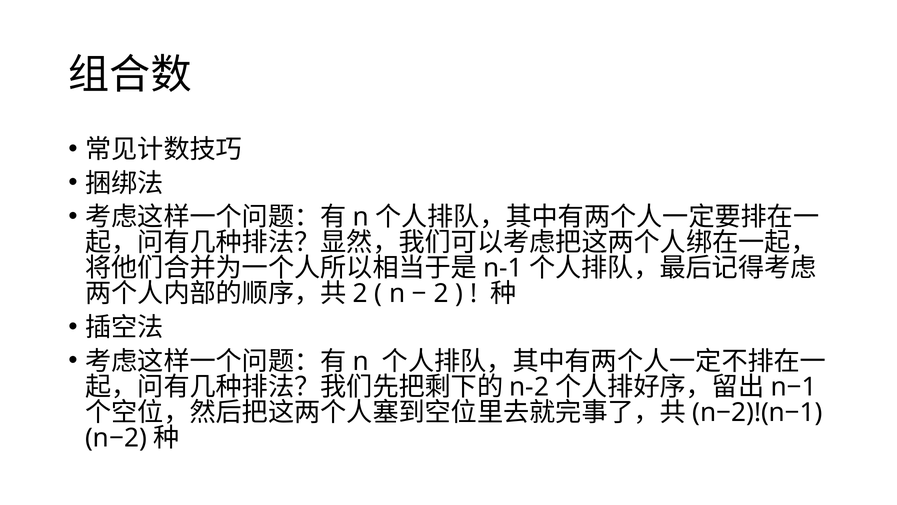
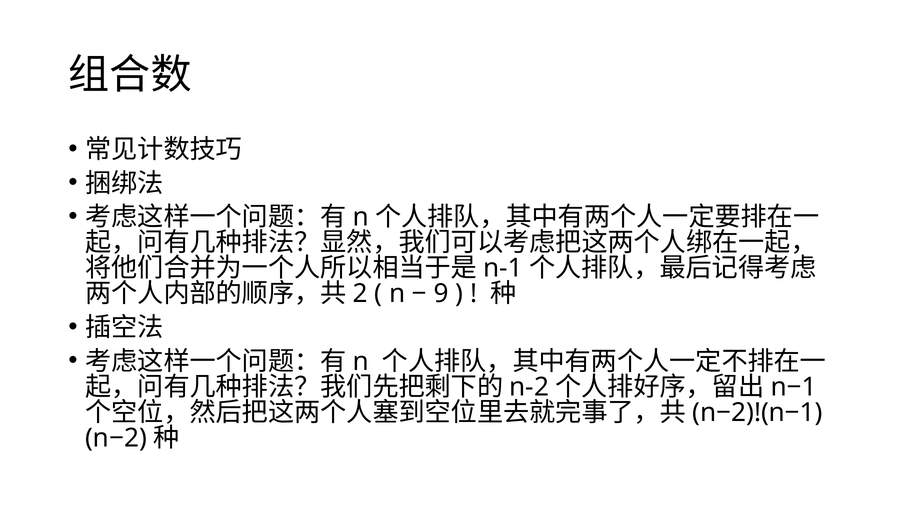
2 at (441, 293): 2 -> 9
